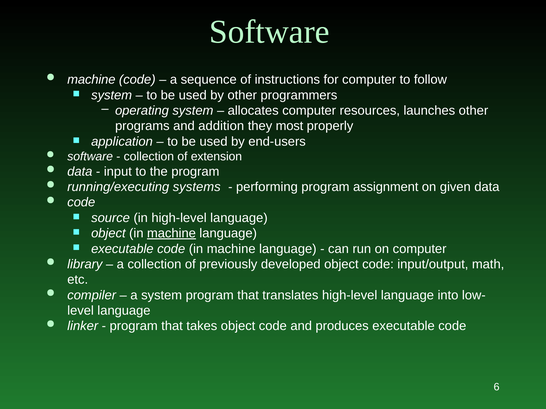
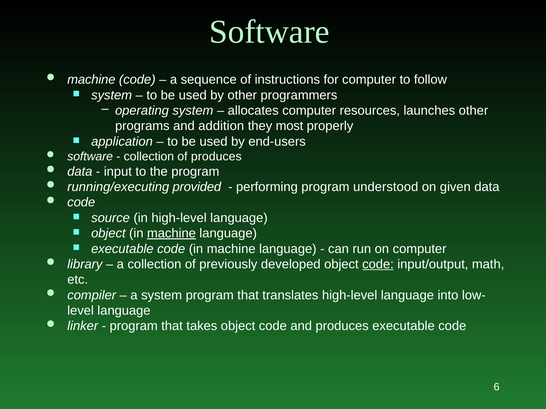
of extension: extension -> produces
systems: systems -> provided
assignment: assignment -> understood
code at (378, 265) underline: none -> present
